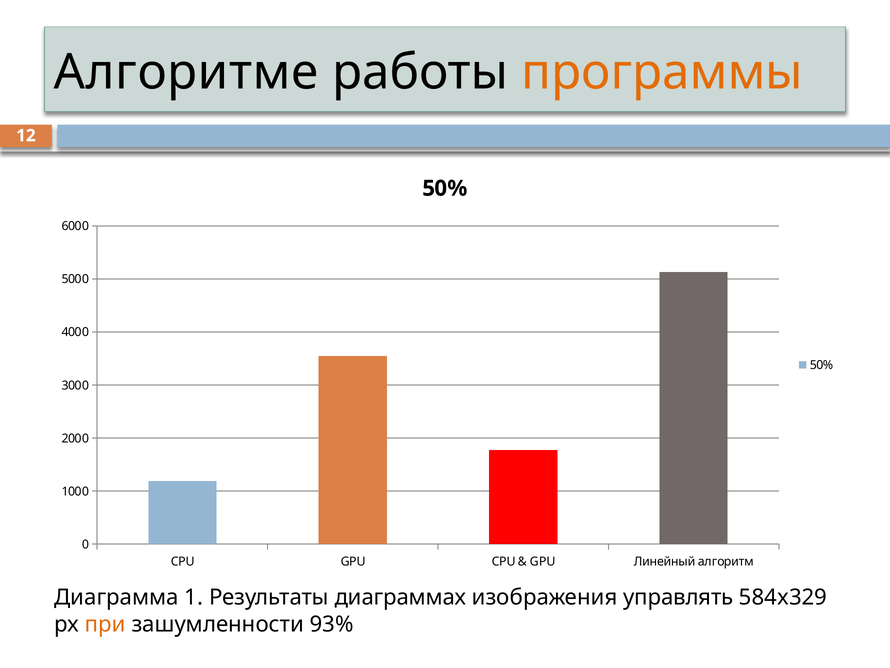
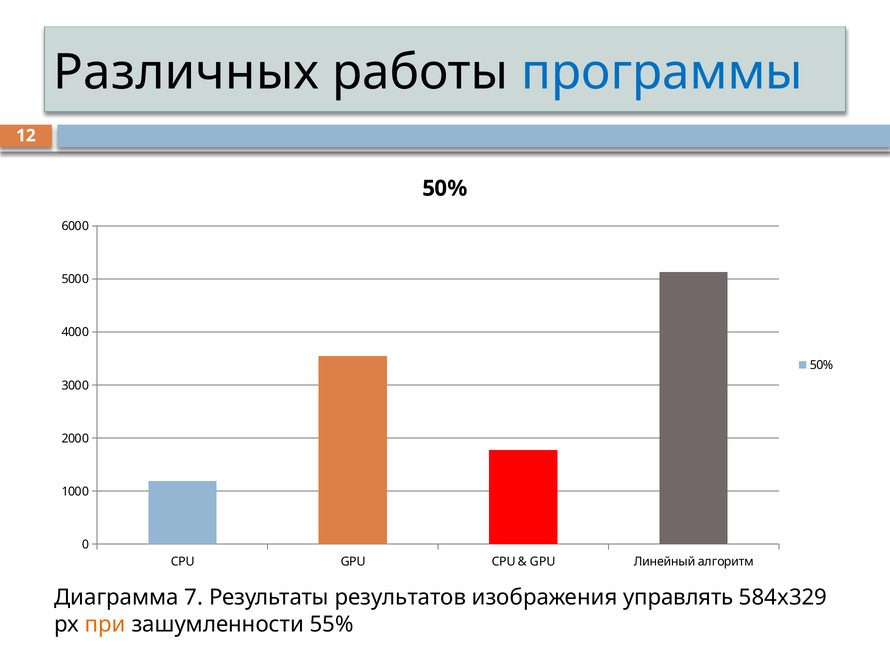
Алгоритме: Алгоритме -> Различных
программы colour: orange -> blue
1: 1 -> 7
диаграммах: диаграммах -> результатов
93%: 93% -> 55%
